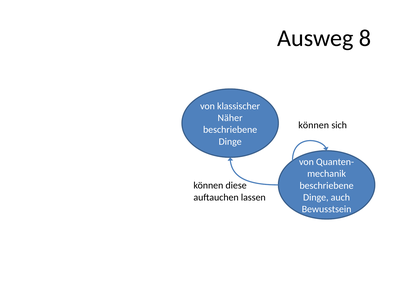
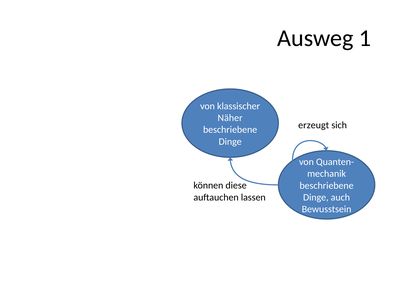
8: 8 -> 1
können at (314, 125): können -> erzeugt
